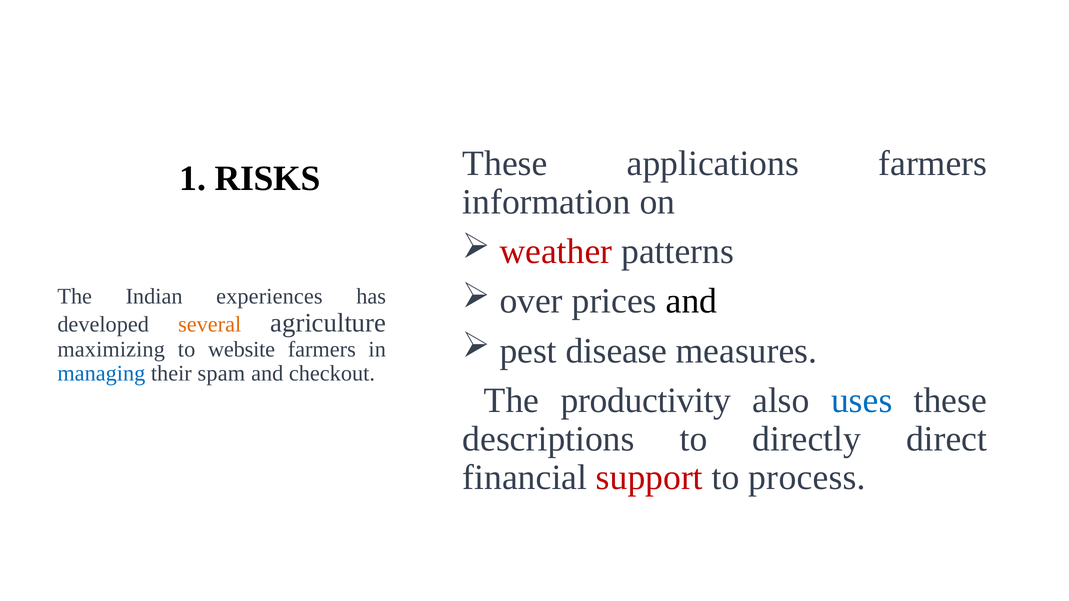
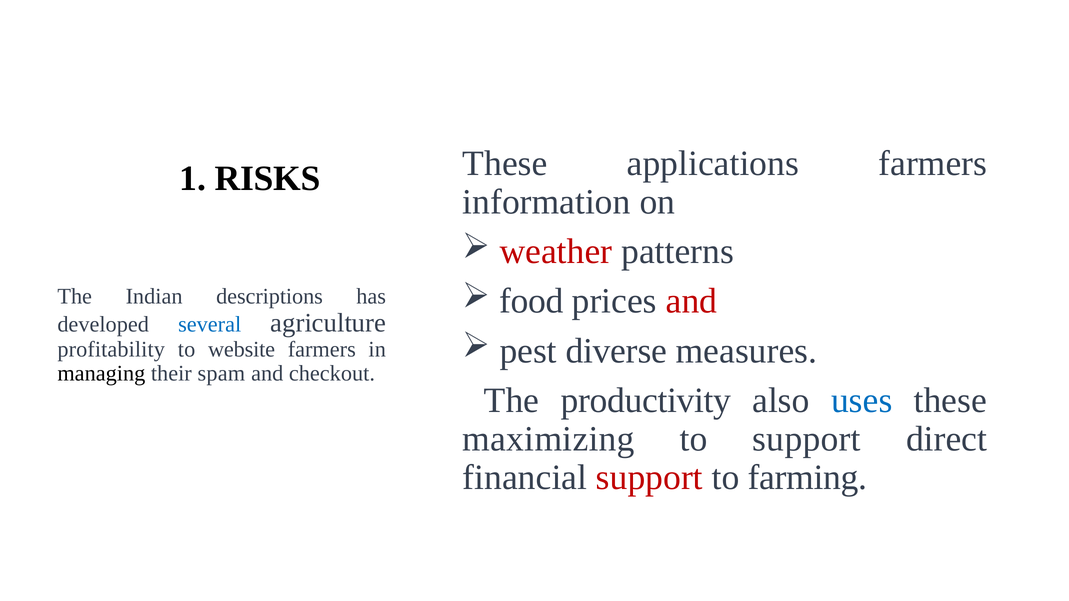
over: over -> food
and at (691, 301) colour: black -> red
experiences: experiences -> descriptions
several colour: orange -> blue
disease: disease -> diverse
maximizing: maximizing -> profitability
managing colour: blue -> black
descriptions: descriptions -> maximizing
to directly: directly -> support
process: process -> farming
